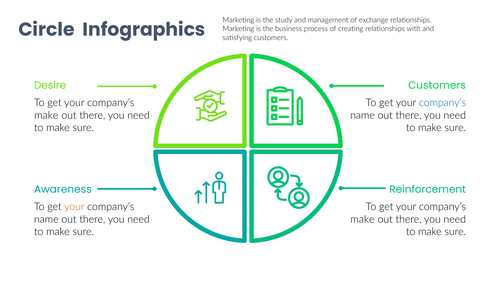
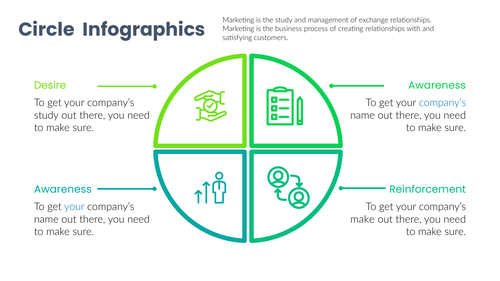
Customers at (437, 86): Customers -> Awareness
make at (46, 115): make -> study
your at (74, 207) colour: orange -> blue
